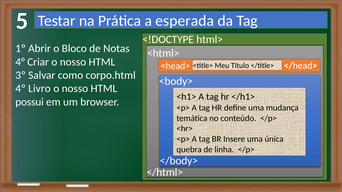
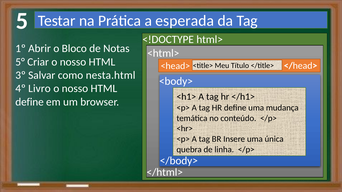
4°: 4° -> 5°
corpo.html: corpo.html -> nesta.html
possui at (30, 102): possui -> define
